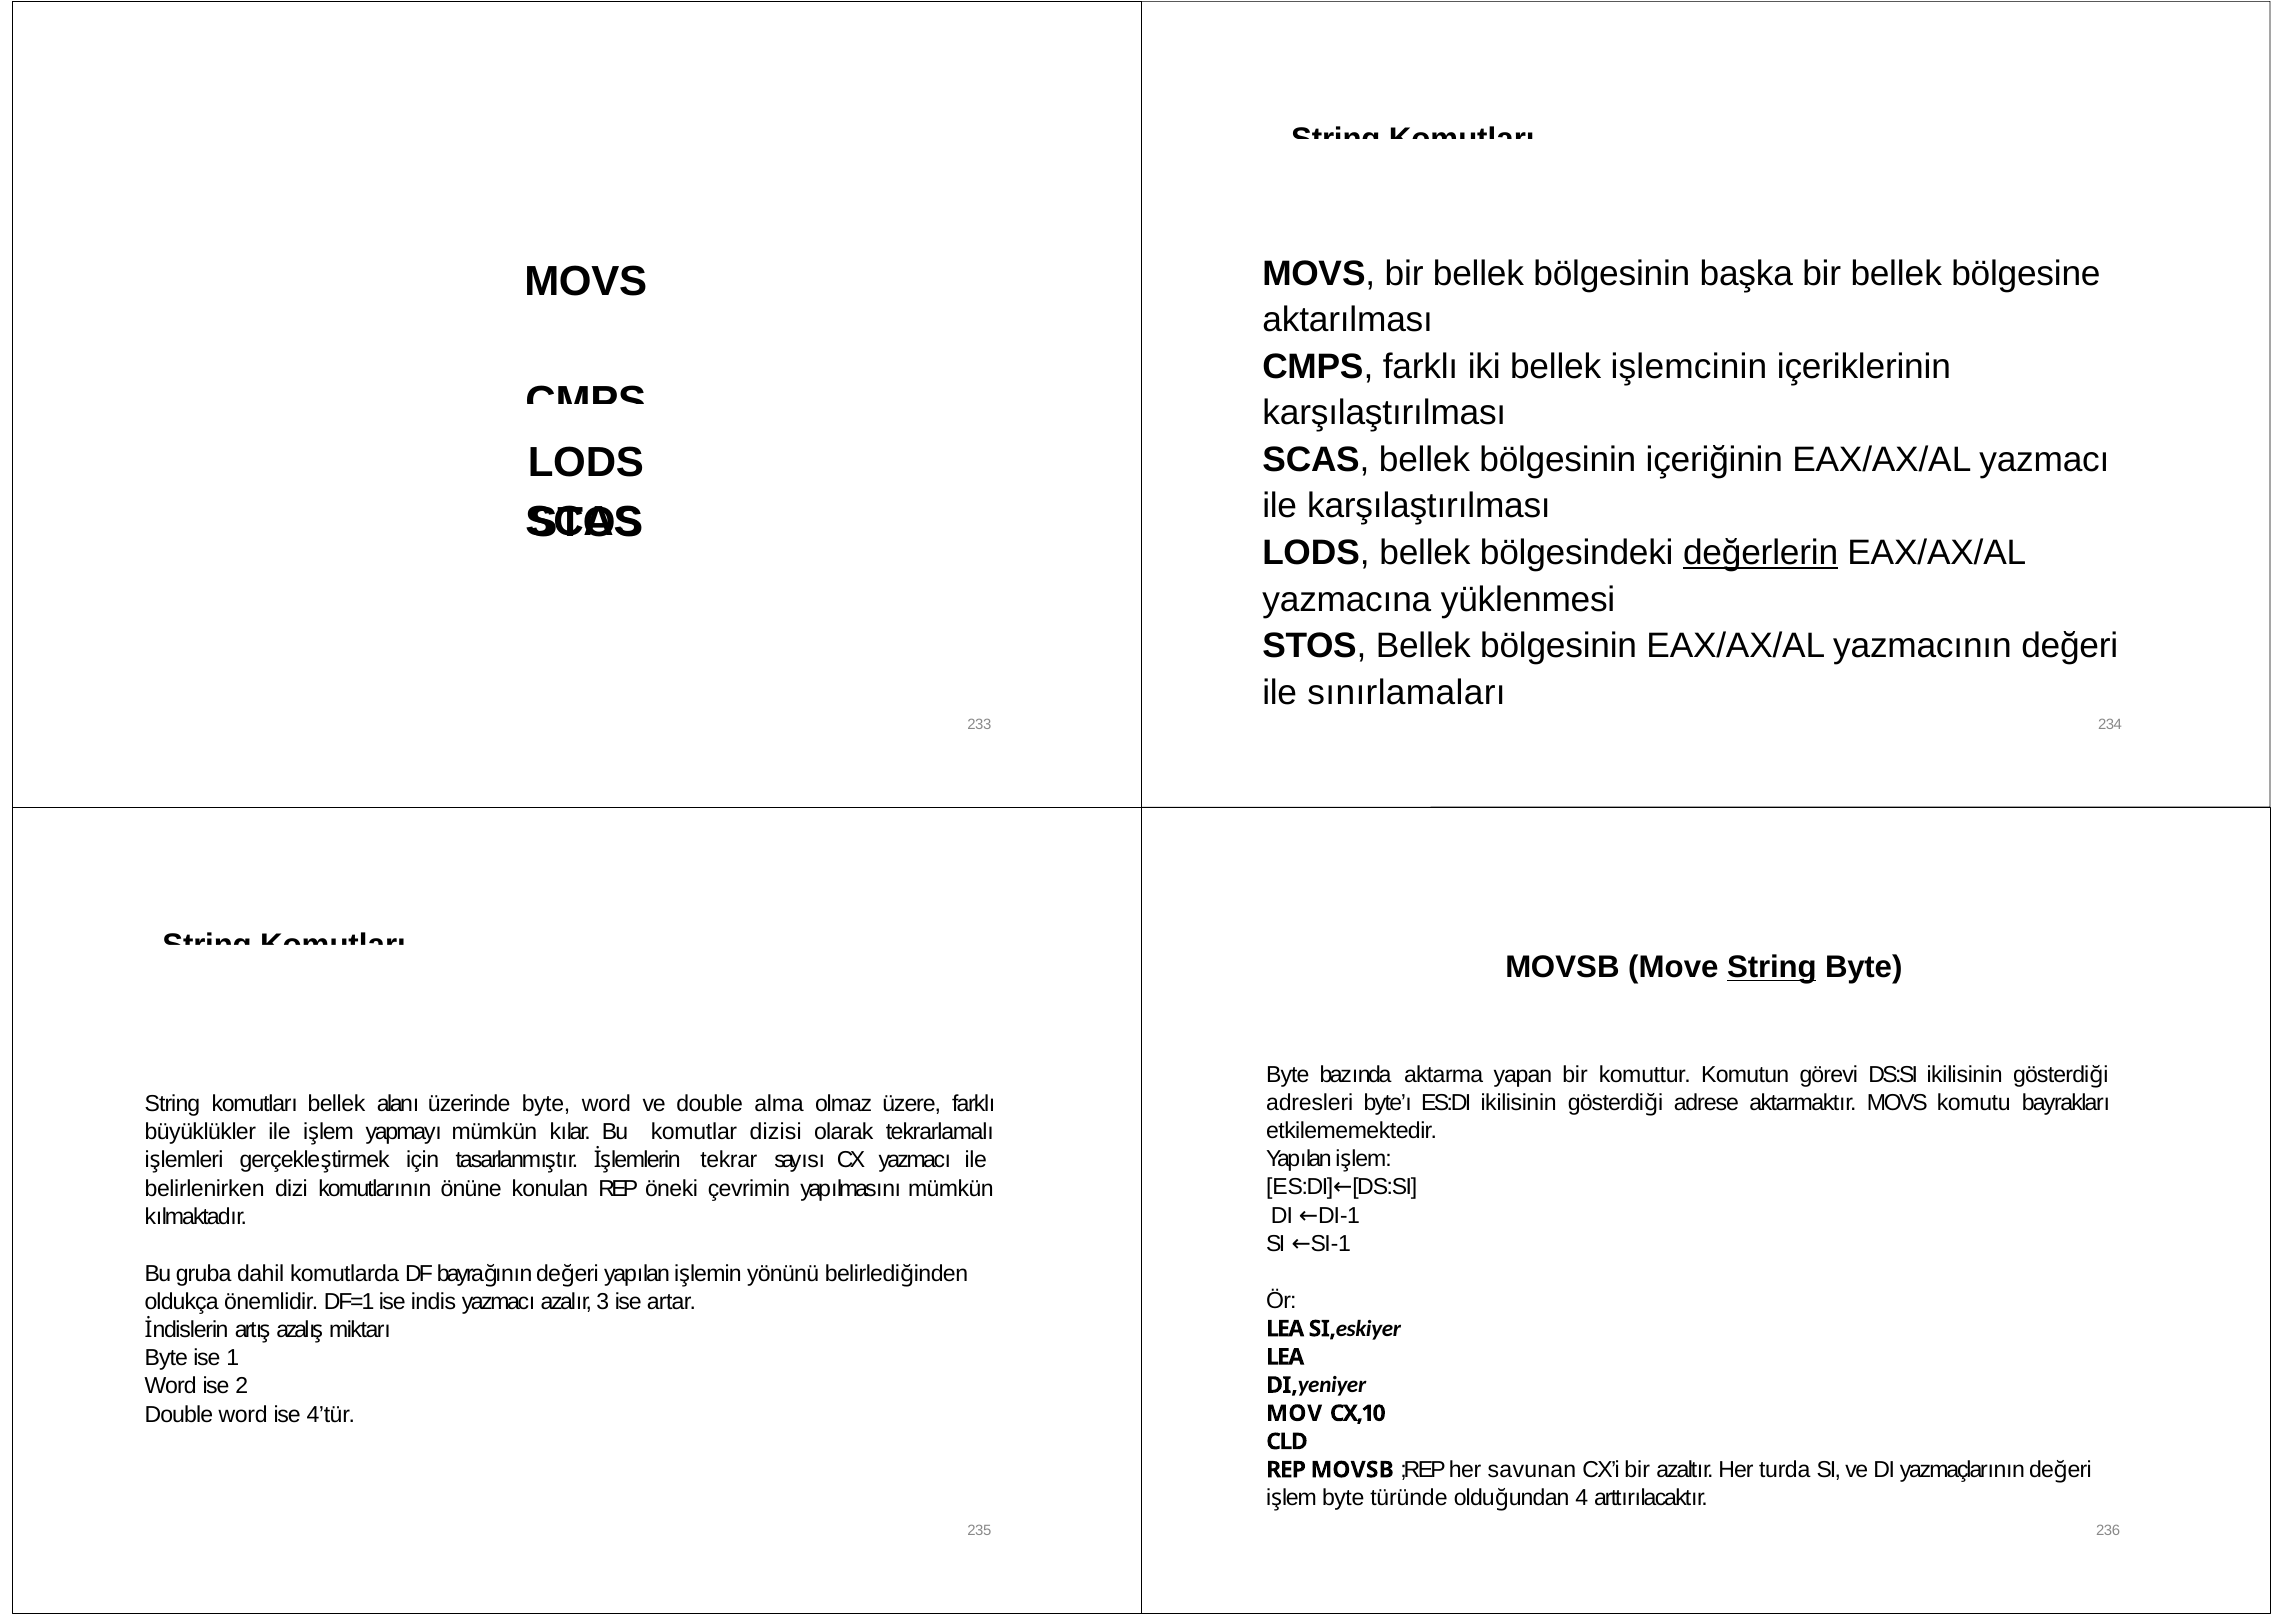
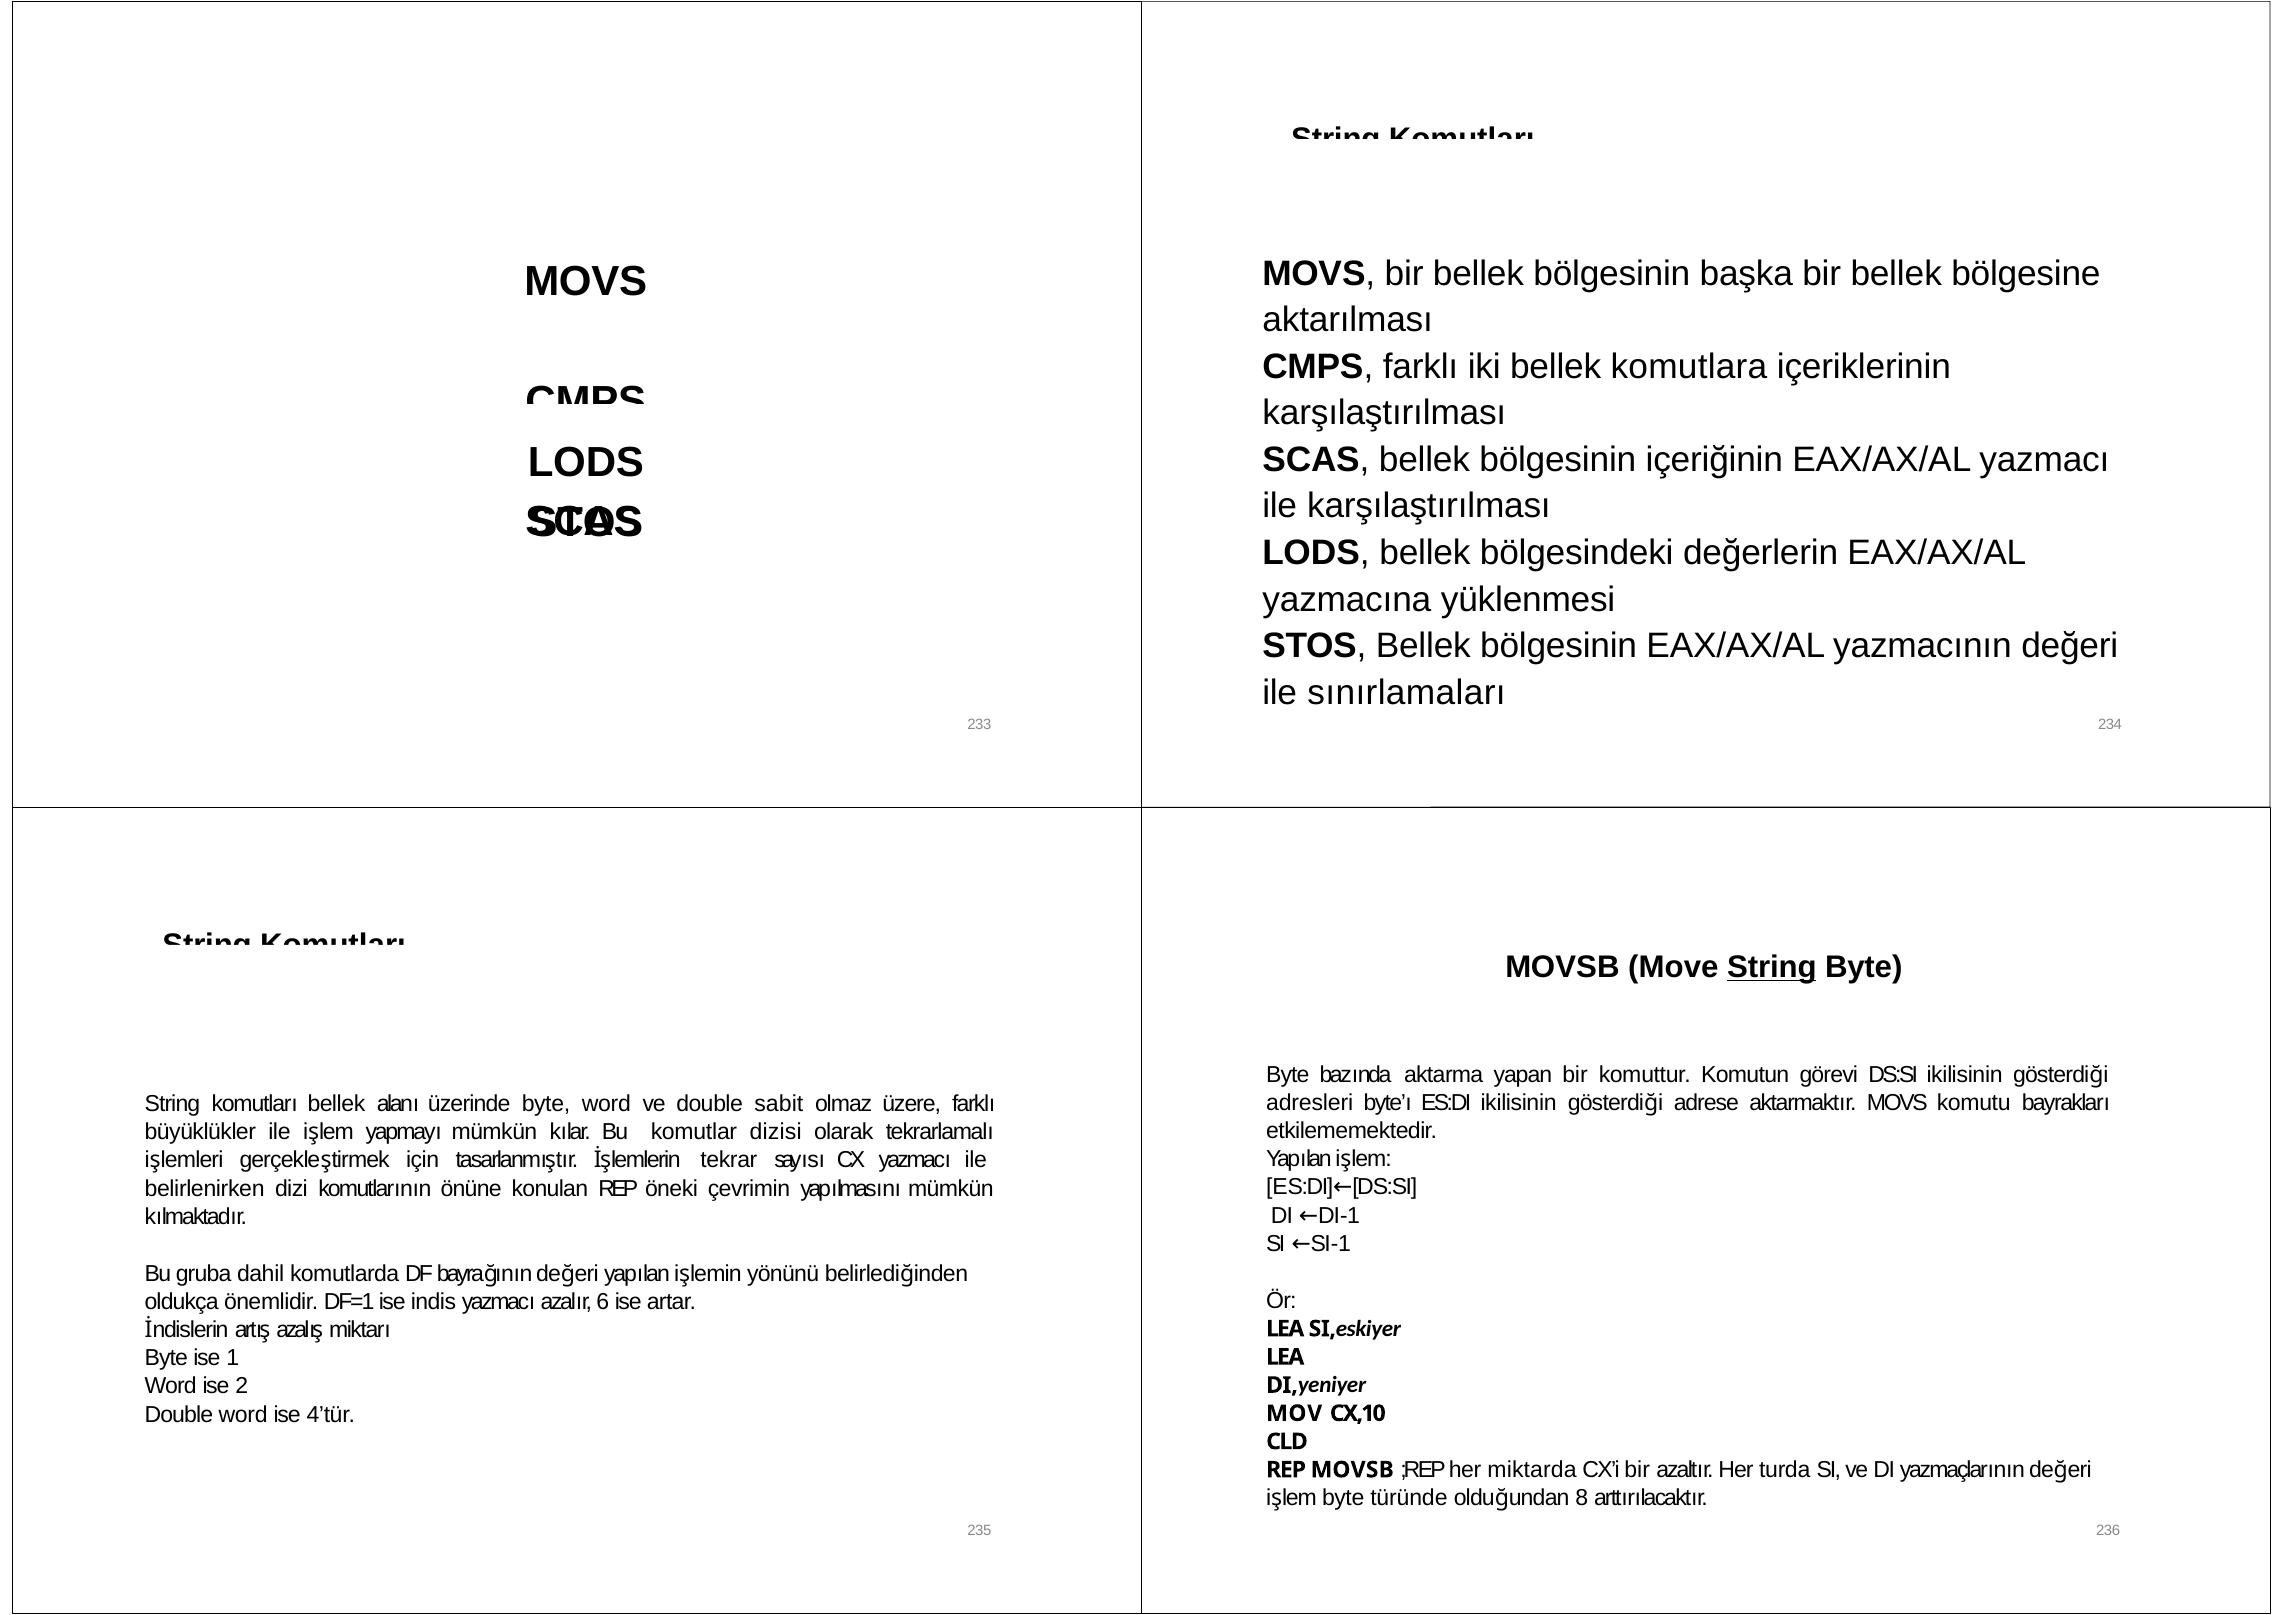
işlemcinin: işlemcinin -> komutlara
değerlerin underline: present -> none
alma: alma -> sabit
3: 3 -> 6
savunan: savunan -> miktarda
4: 4 -> 8
